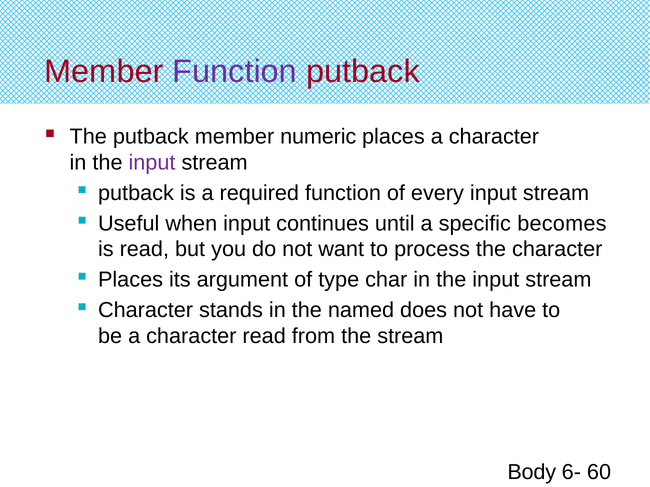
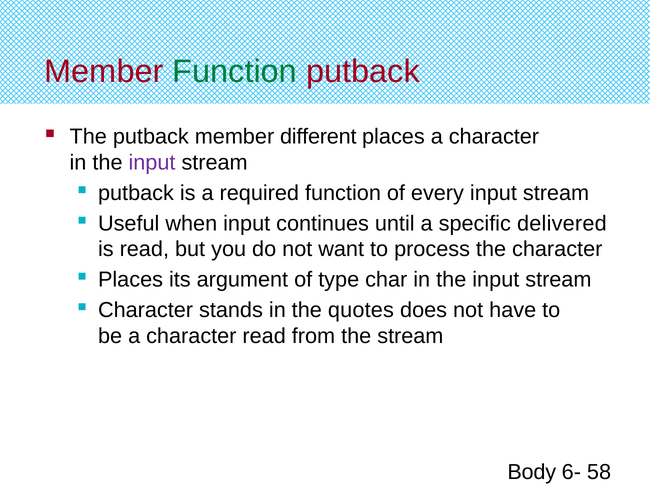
Function at (235, 72) colour: purple -> green
numeric: numeric -> different
becomes: becomes -> delivered
named: named -> quotes
60: 60 -> 58
